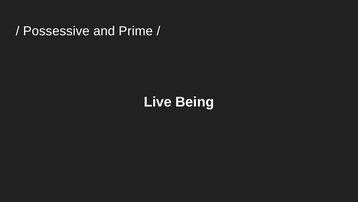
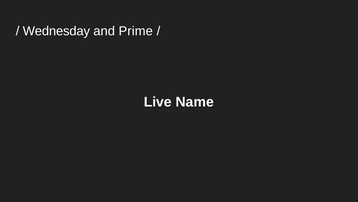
Possessive: Possessive -> Wednesday
Being: Being -> Name
